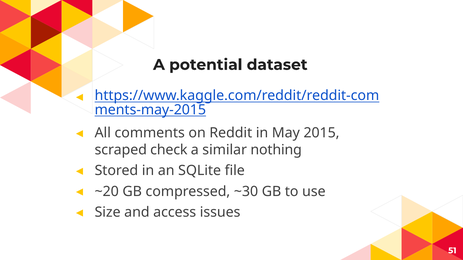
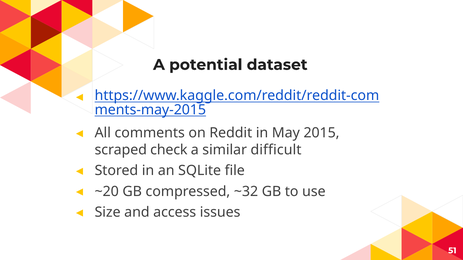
nothing: nothing -> difficult
~30: ~30 -> ~32
